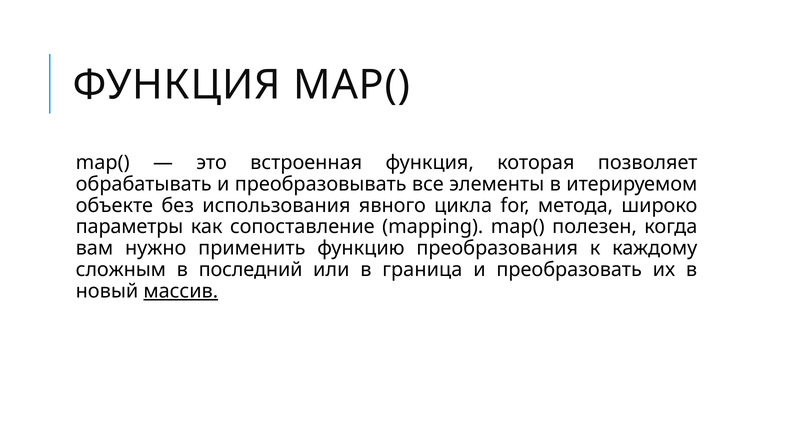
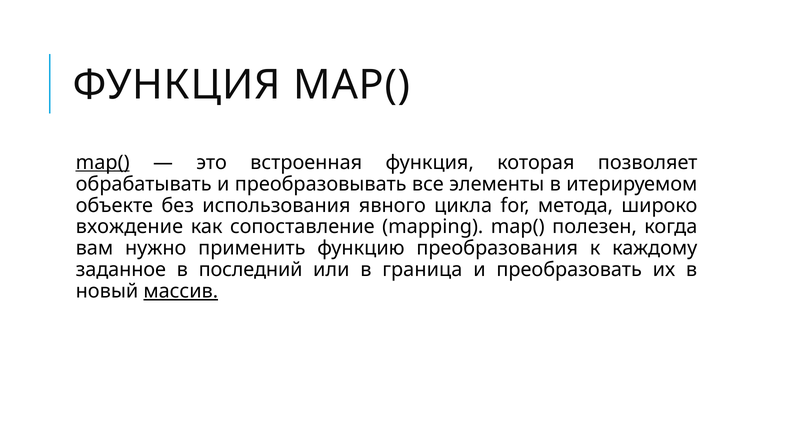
map( at (103, 163) underline: none -> present
параметры: параметры -> вхождение
сложным: сложным -> заданное
